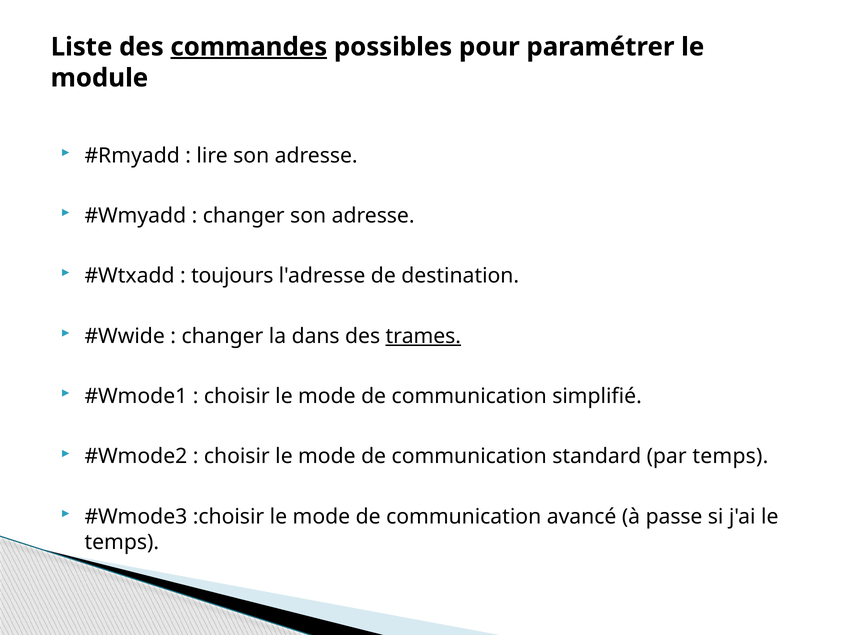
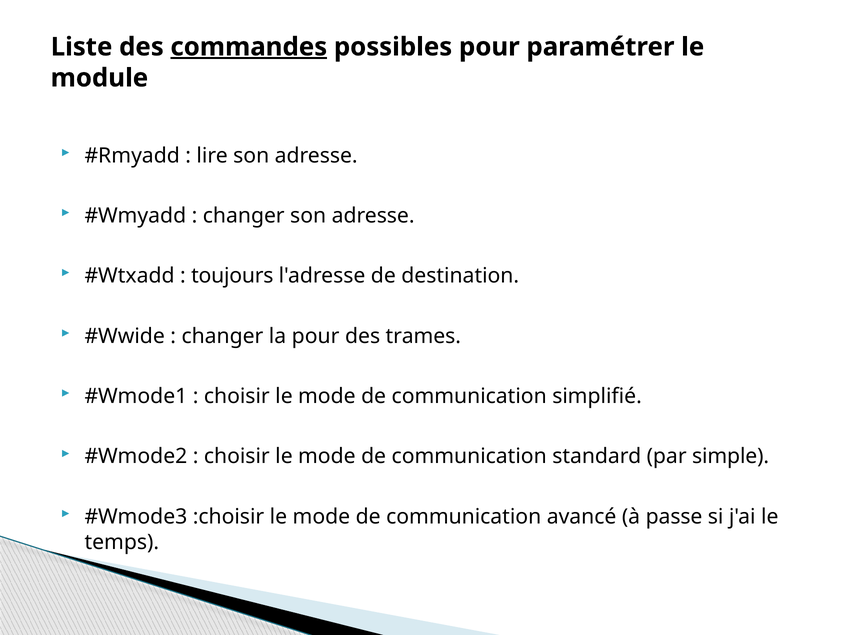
la dans: dans -> pour
trames underline: present -> none
par temps: temps -> simple
